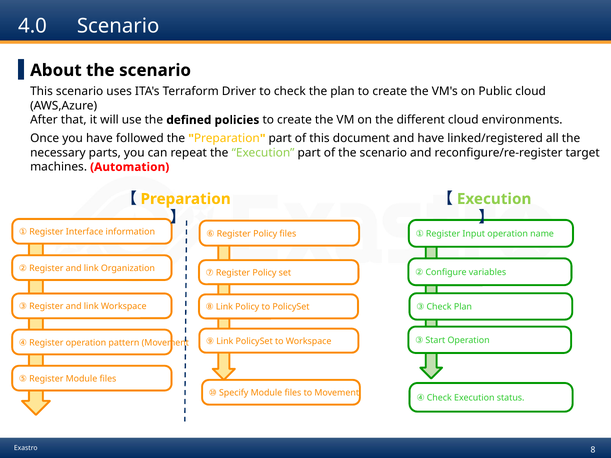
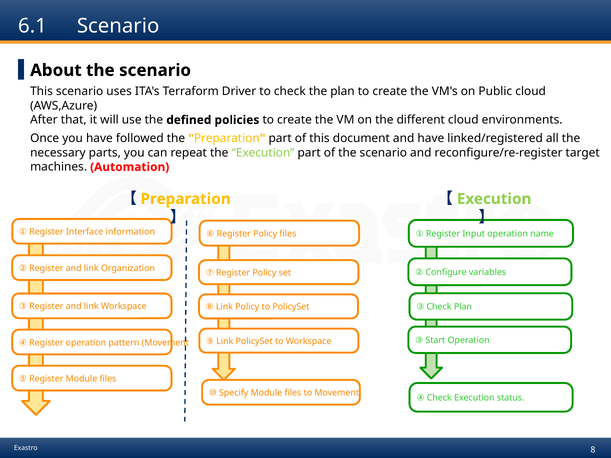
4.0: 4.0 -> 6.1
